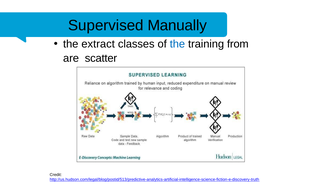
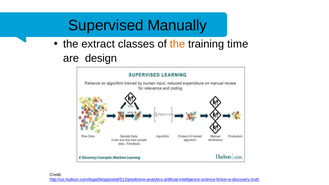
the at (177, 44) colour: blue -> orange
from: from -> time
scatter: scatter -> design
